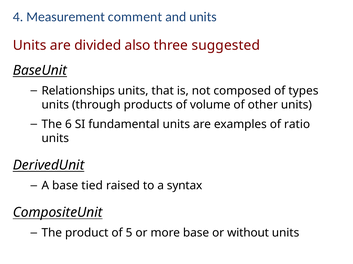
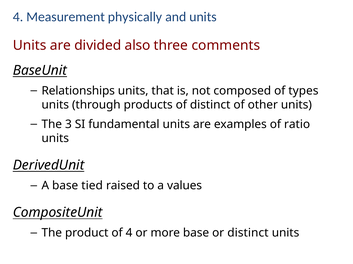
comment: comment -> physically
suggested: suggested -> comments
of volume: volume -> distinct
6: 6 -> 3
syntax: syntax -> values
of 5: 5 -> 4
or without: without -> distinct
